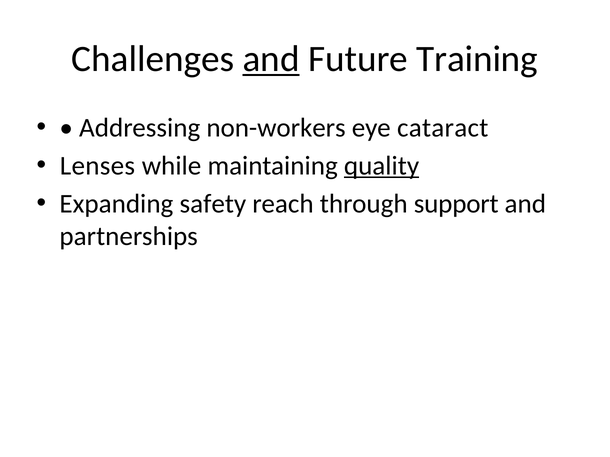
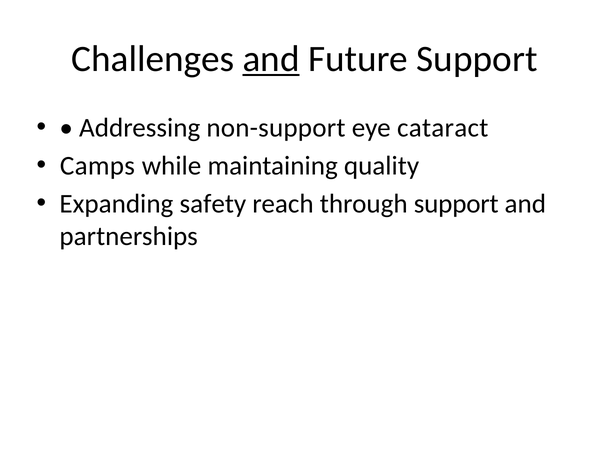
Future Training: Training -> Support
non-workers: non-workers -> non-support
Lenses: Lenses -> Camps
quality underline: present -> none
